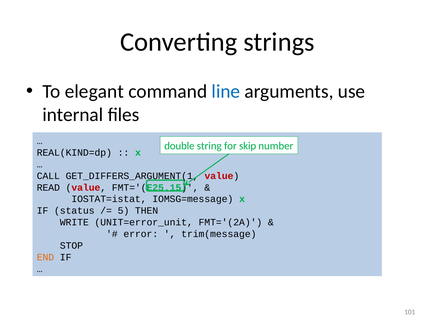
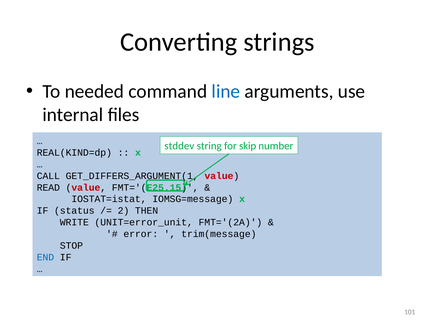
elegant: elegant -> needed
double: double -> stddev
5: 5 -> 2
END colour: orange -> blue
